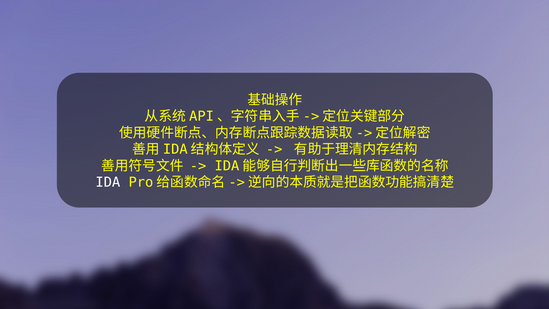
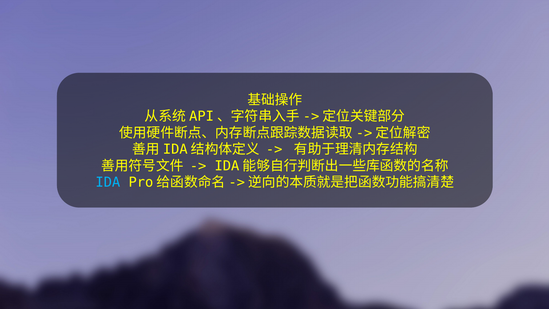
IDA colour: white -> light blue
